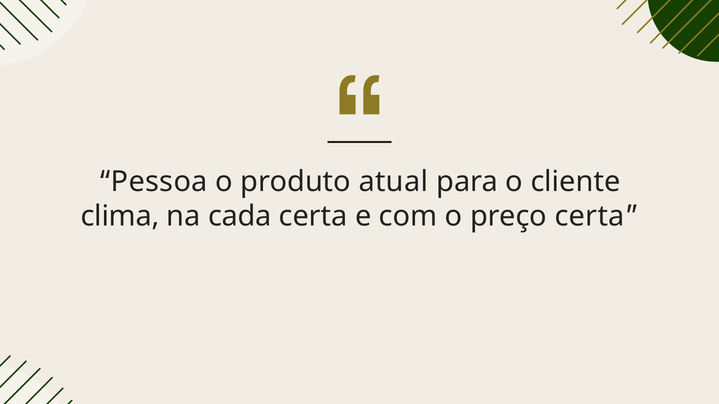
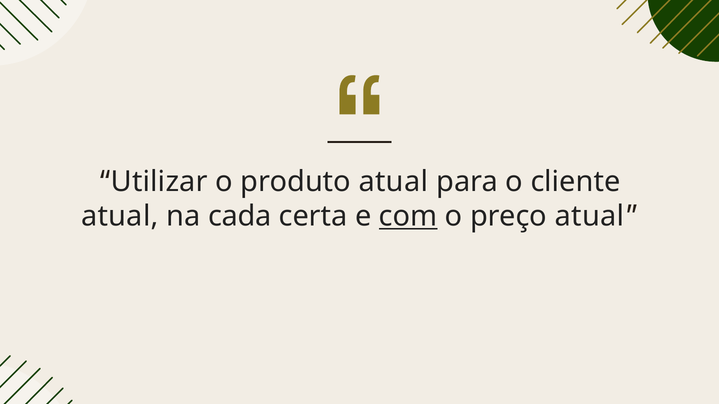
Pessoa: Pessoa -> Utilizar
clima at (120, 217): clima -> atual
com underline: none -> present
preço certa: certa -> atual
